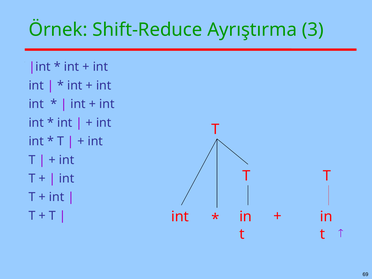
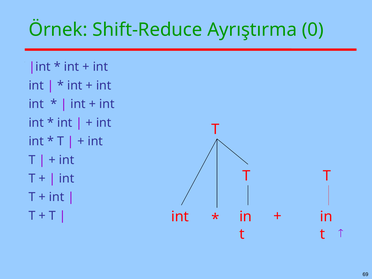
3: 3 -> 0
